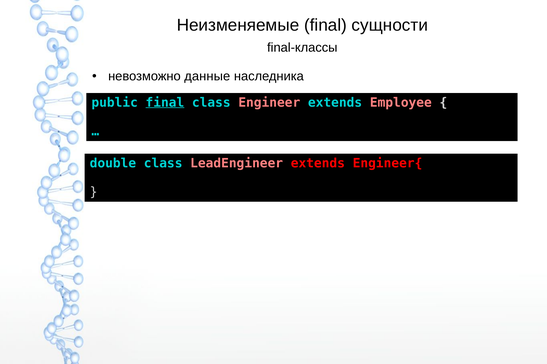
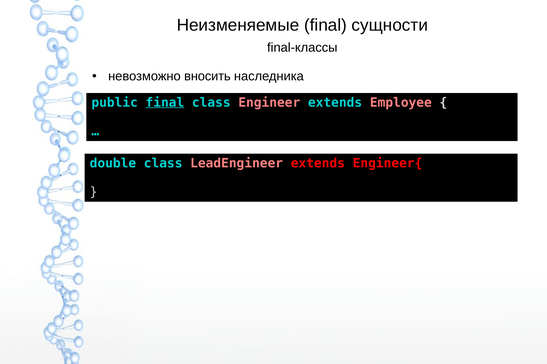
данные: данные -> вносить
